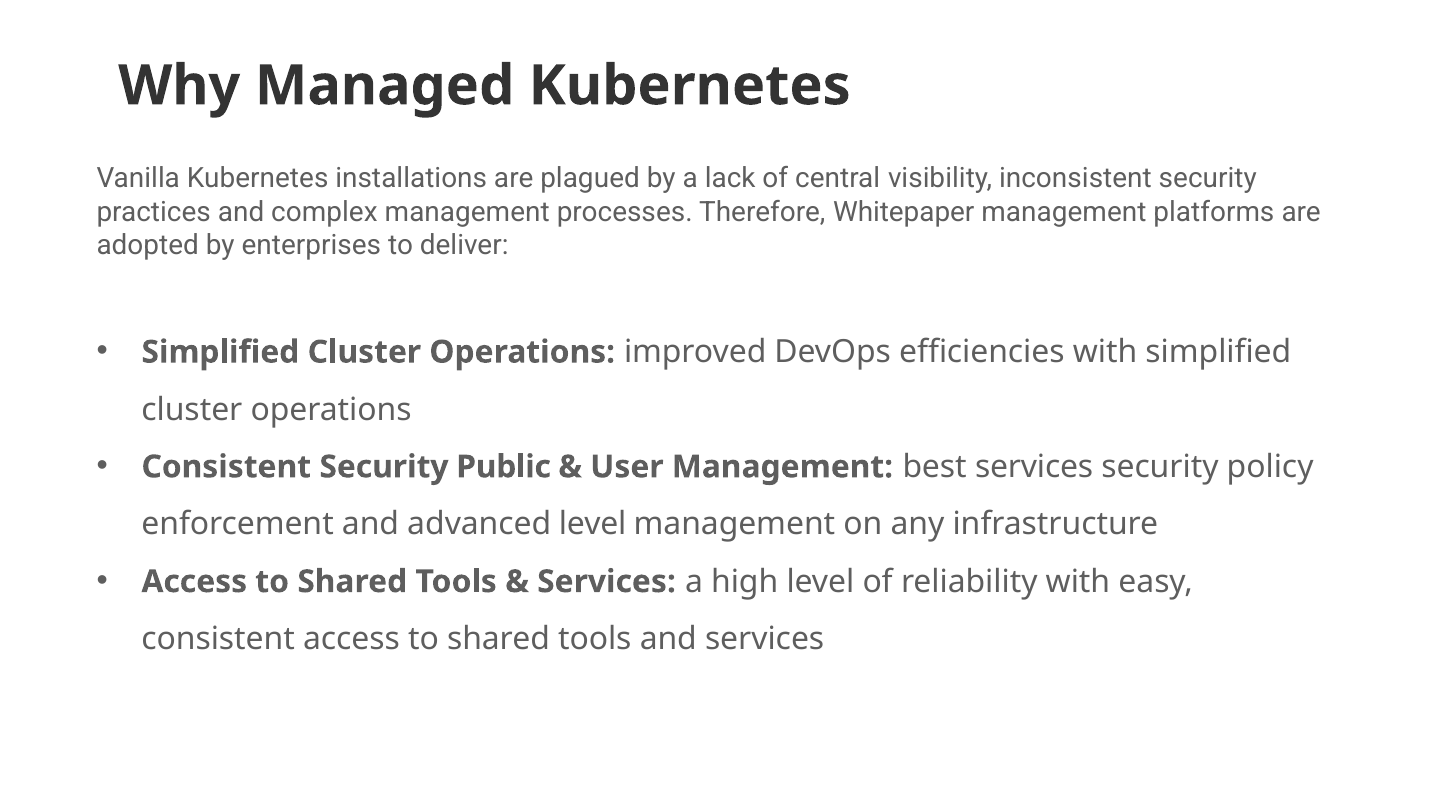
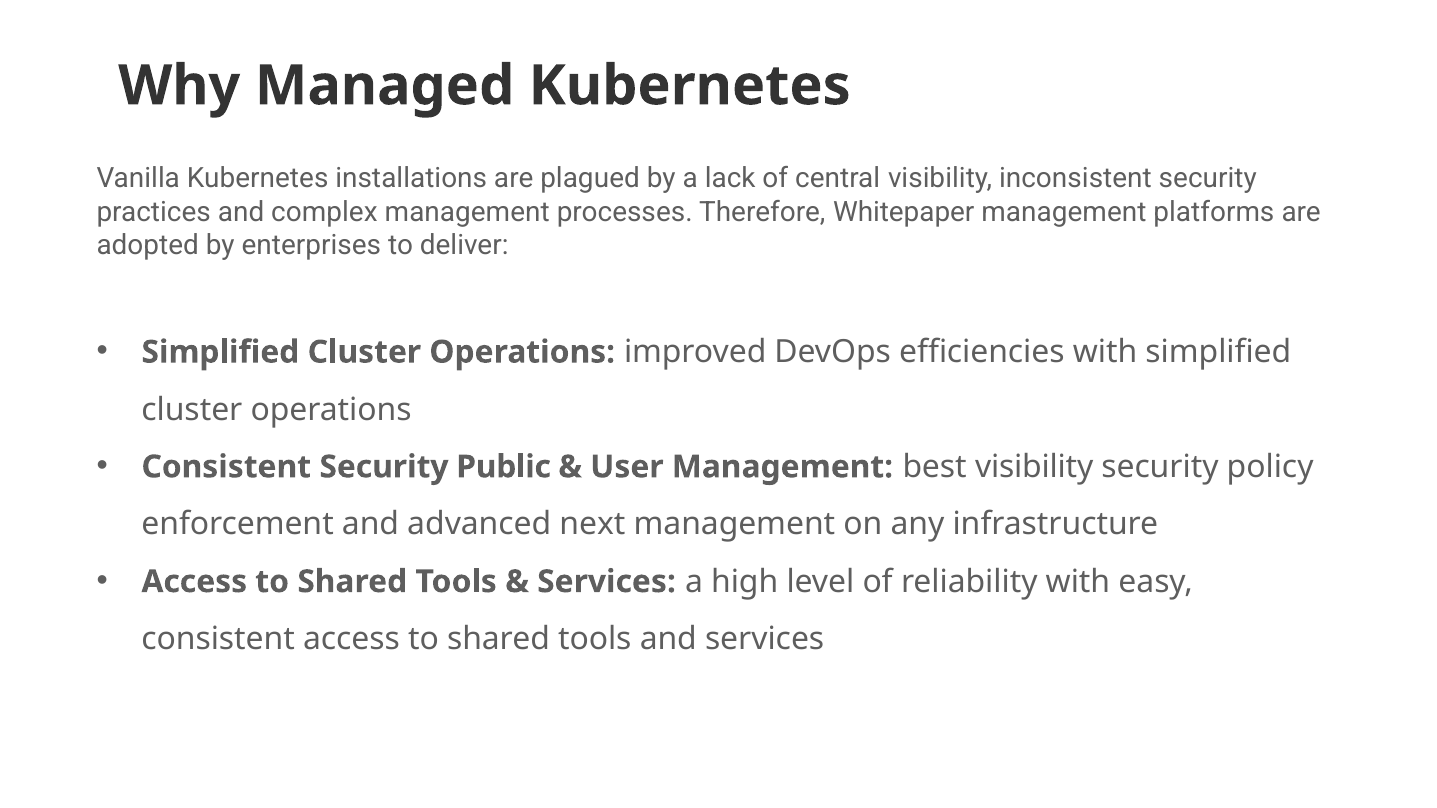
best services: services -> visibility
advanced level: level -> next
